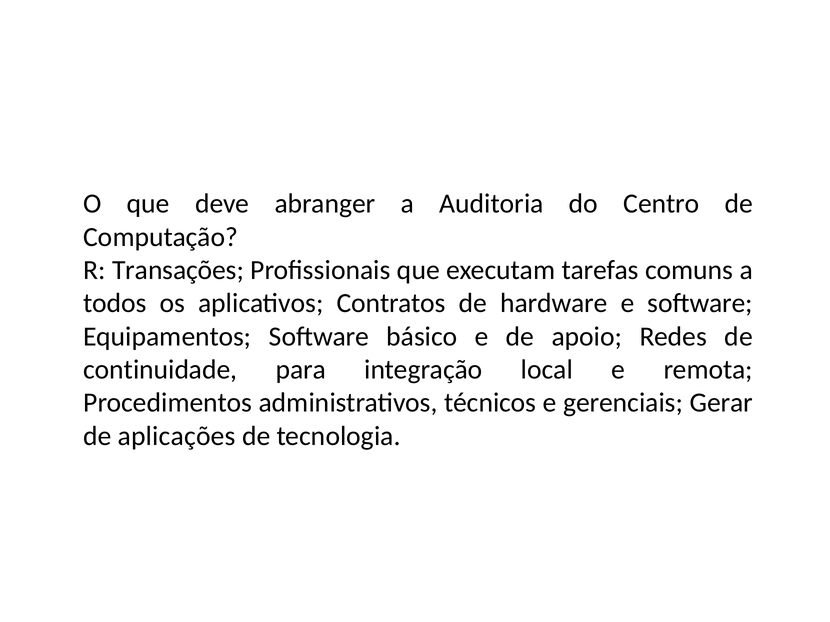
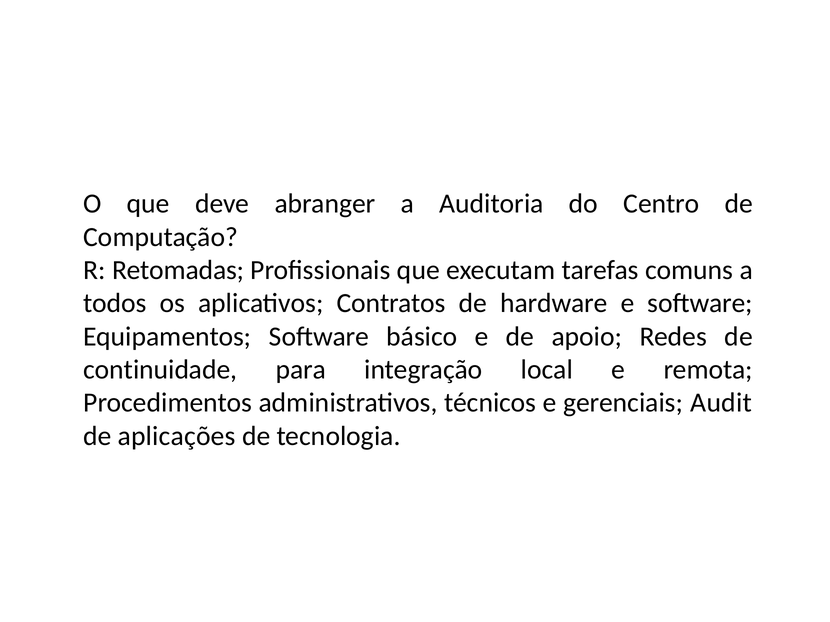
Transações: Transações -> Retomadas
Gerar: Gerar -> Audit
